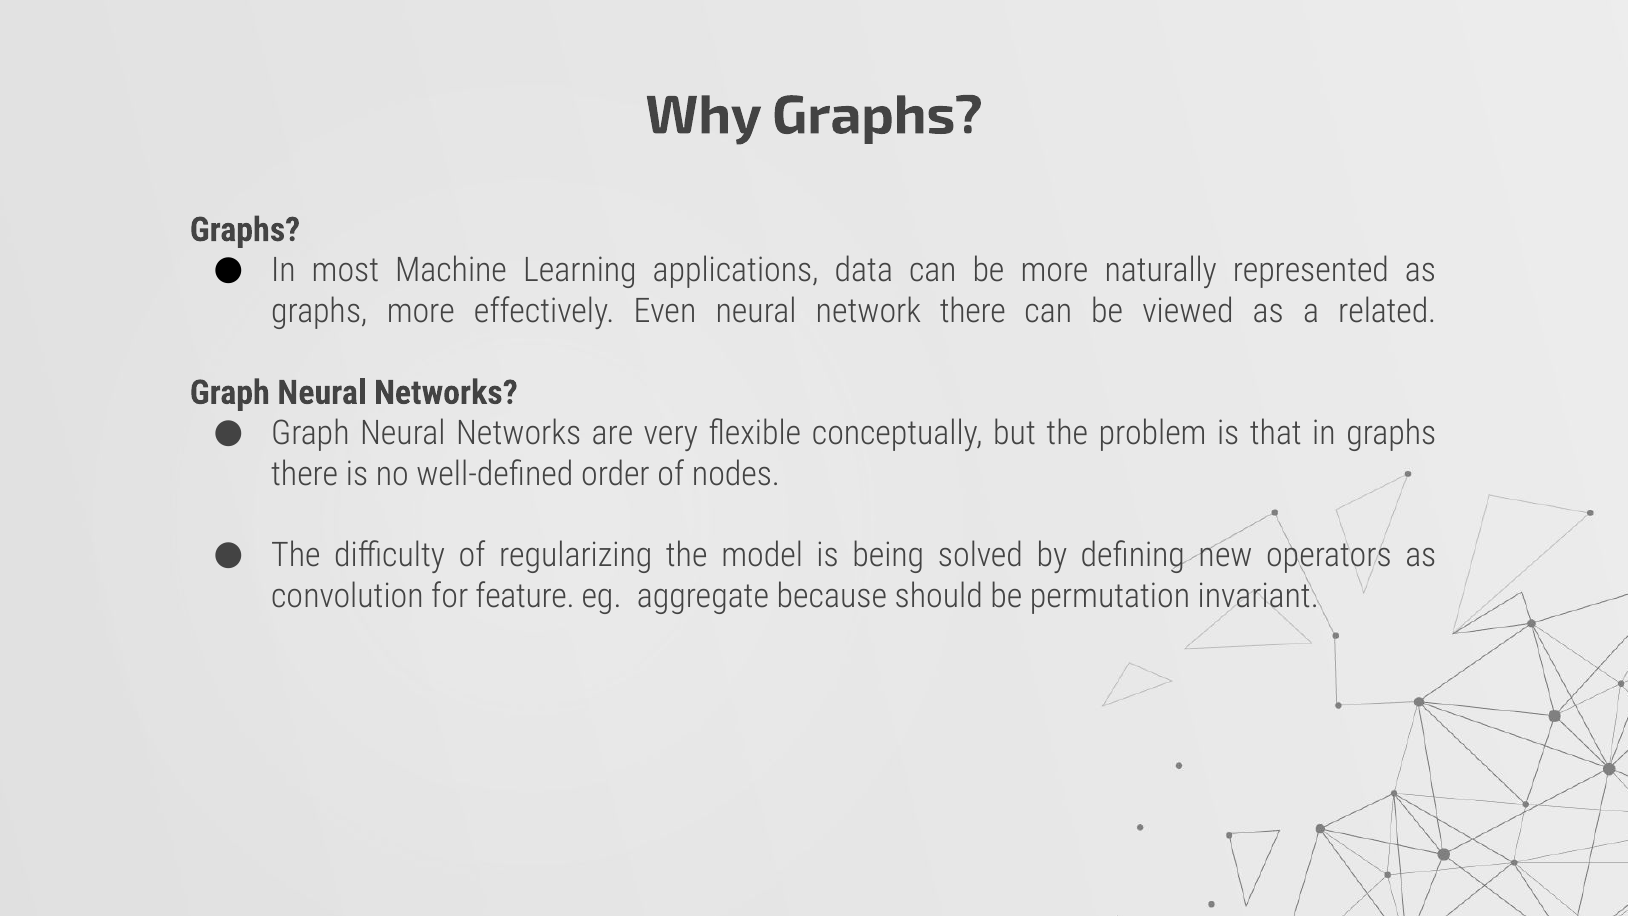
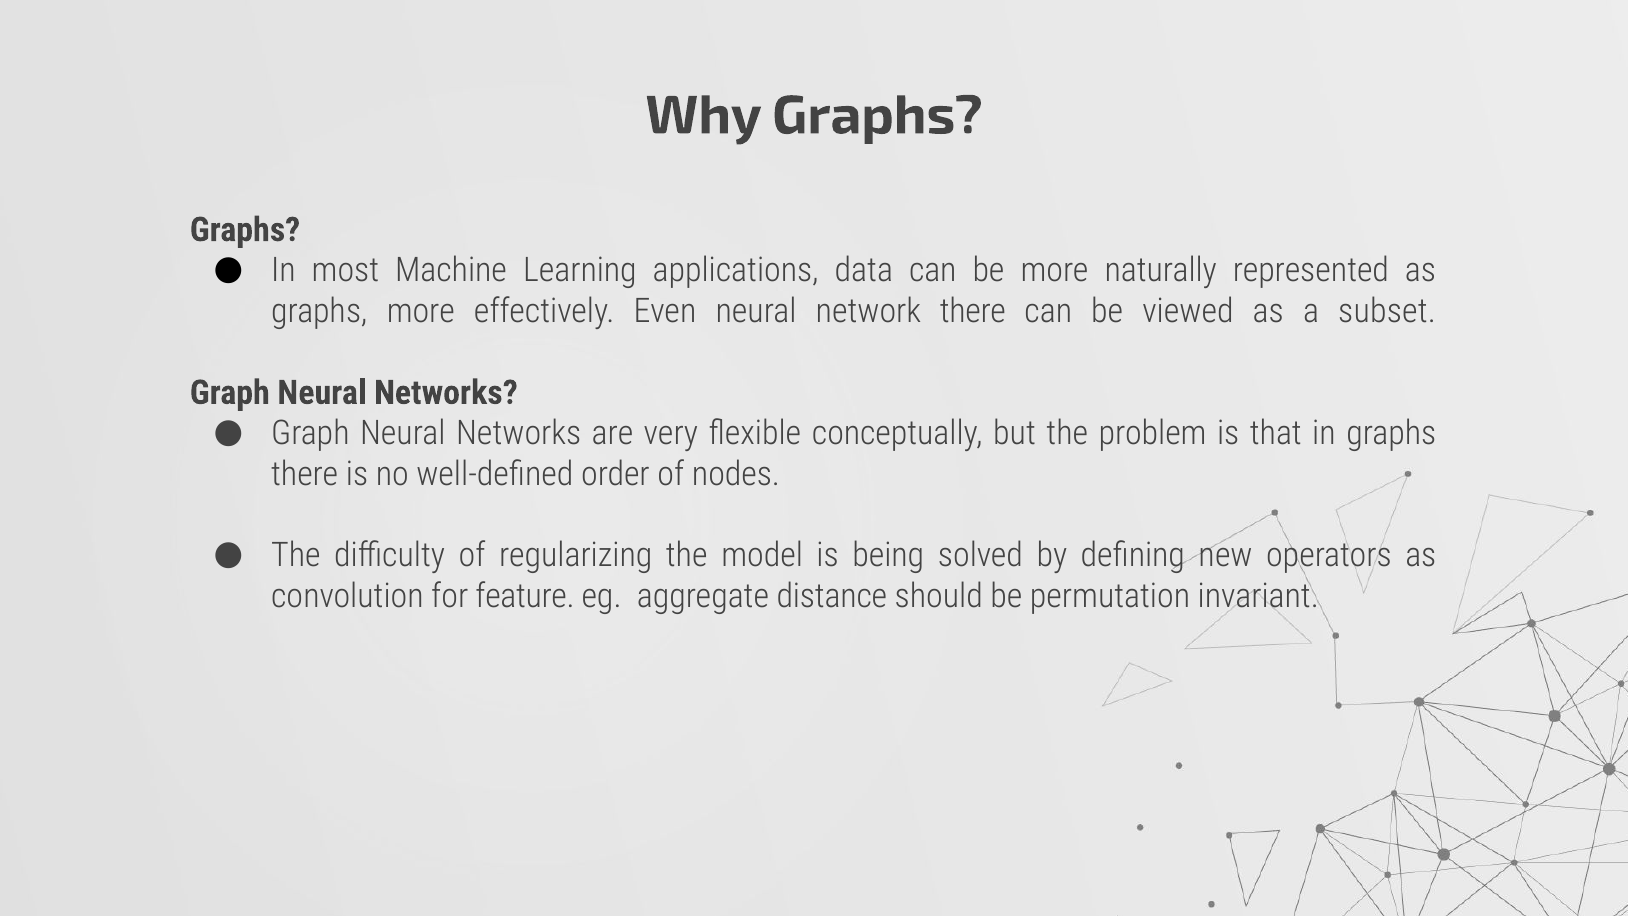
related: related -> subset
because: because -> distance
